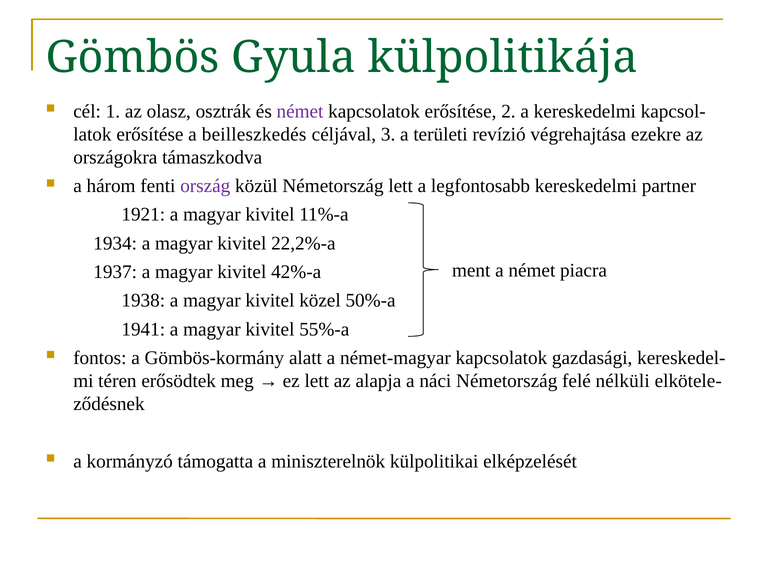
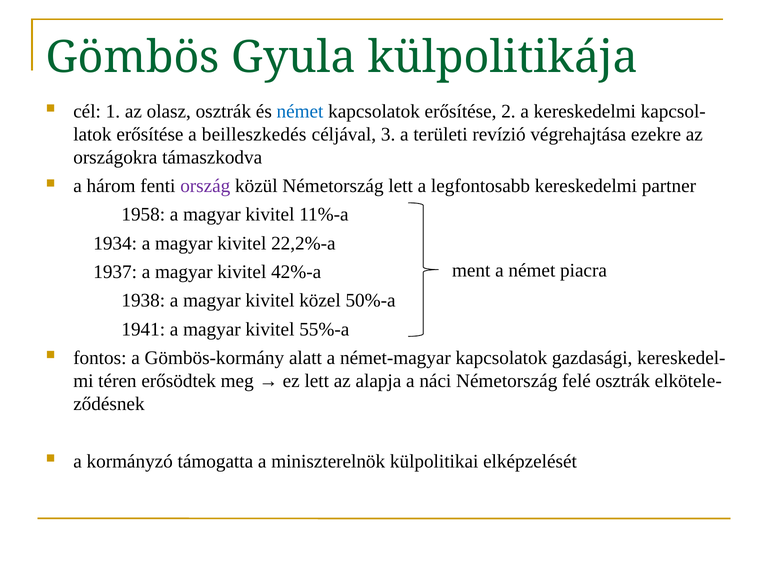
német at (300, 111) colour: purple -> blue
1921: 1921 -> 1958
felé nélküli: nélküli -> osztrák
